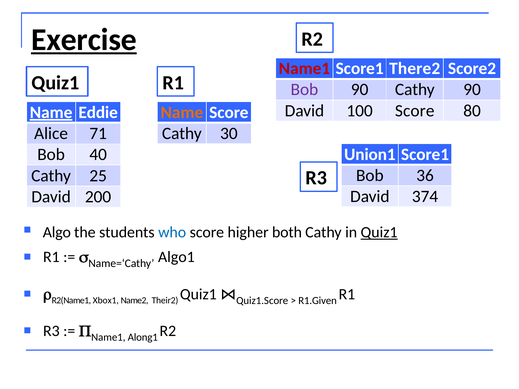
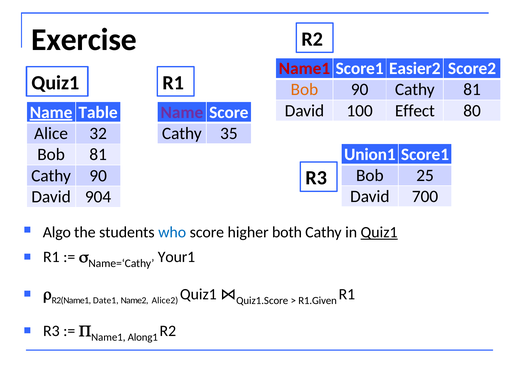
Exercise underline: present -> none
There2: There2 -> Easier2
Bob at (304, 90) colour: purple -> orange
Cathy 90: 90 -> 81
100 Score: Score -> Effect
Eddie: Eddie -> Table
Name at (182, 112) colour: orange -> purple
30: 30 -> 35
71: 71 -> 32
Bob 40: 40 -> 81
36: 36 -> 25
Cathy 25: 25 -> 90
374: 374 -> 700
200: 200 -> 904
Algo1: Algo1 -> Your1
Xbox1: Xbox1 -> Date1
Their2: Their2 -> Alice2
